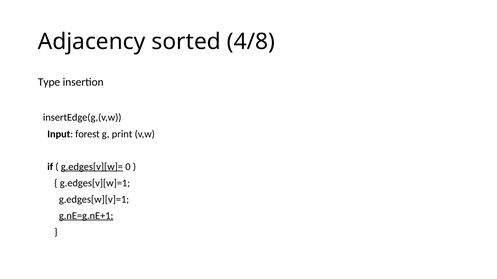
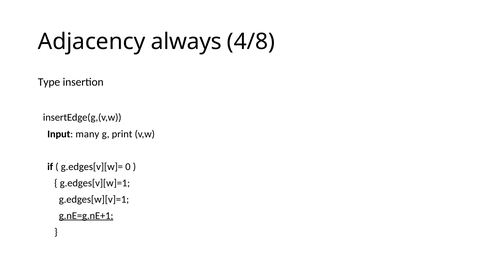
sorted: sorted -> always
forest: forest -> many
g.edges[v][w]= underline: present -> none
